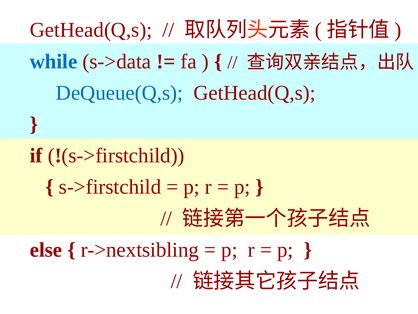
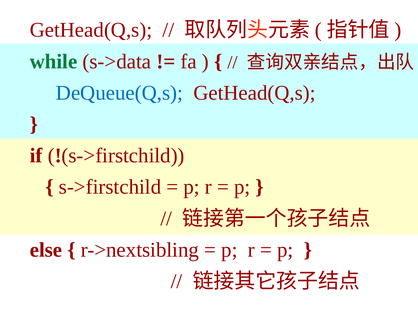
while colour: blue -> green
